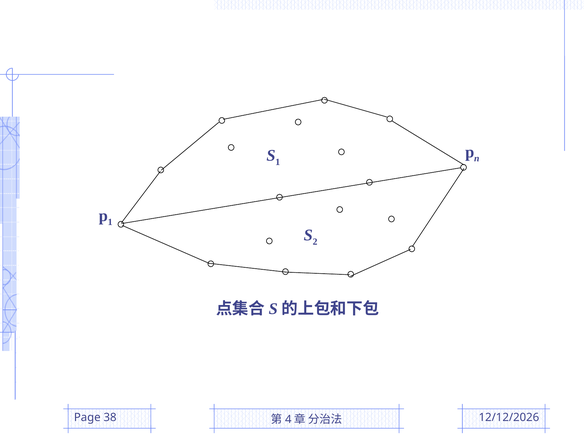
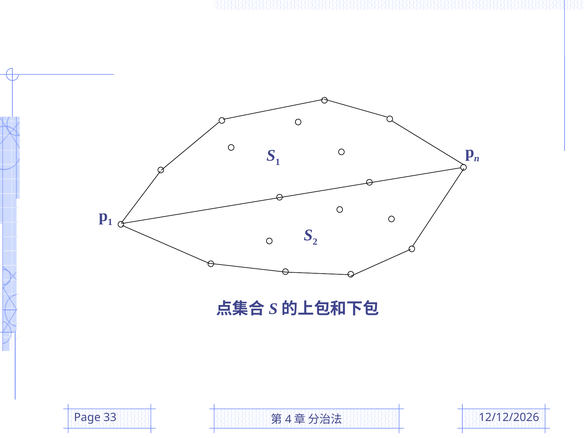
38: 38 -> 33
